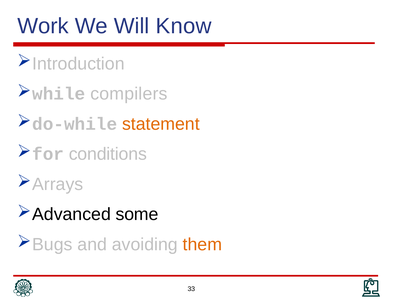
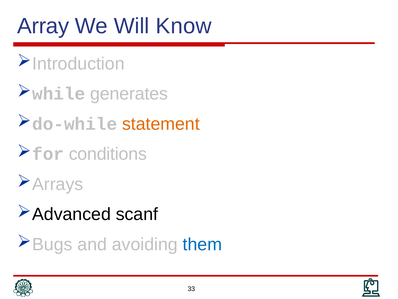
Work: Work -> Array
compilers: compilers -> generates
some: some -> scanf
them colour: orange -> blue
